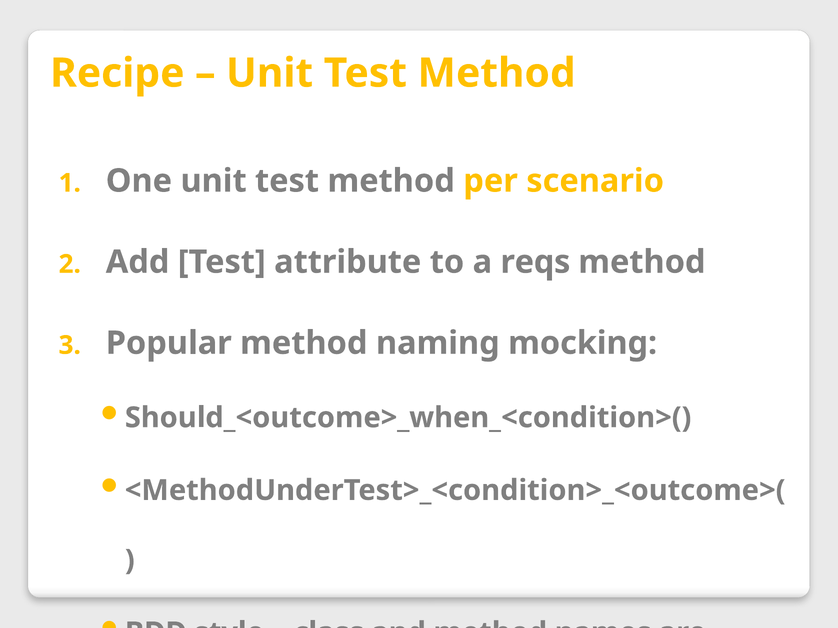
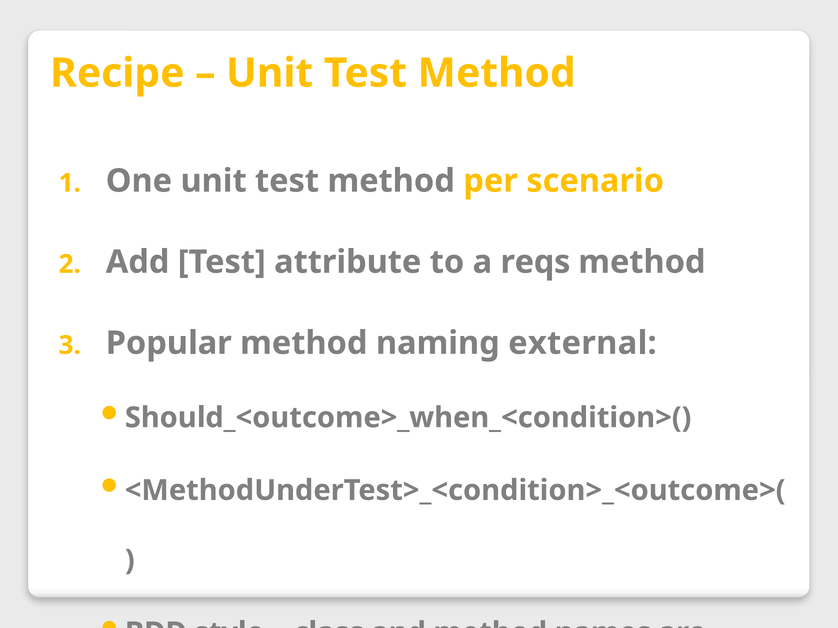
mocking: mocking -> external
